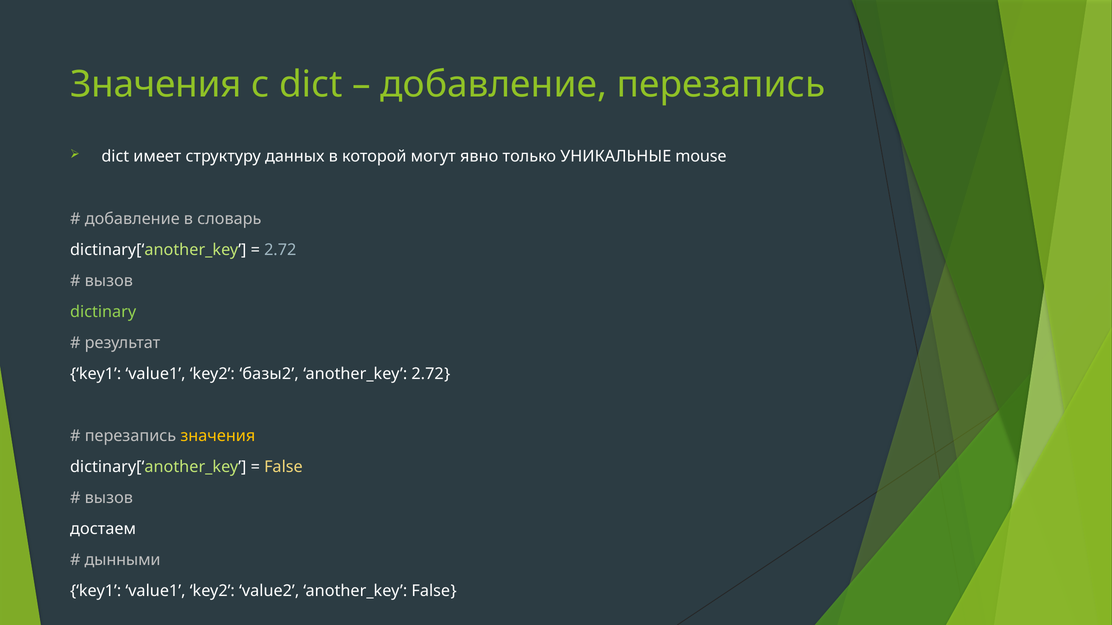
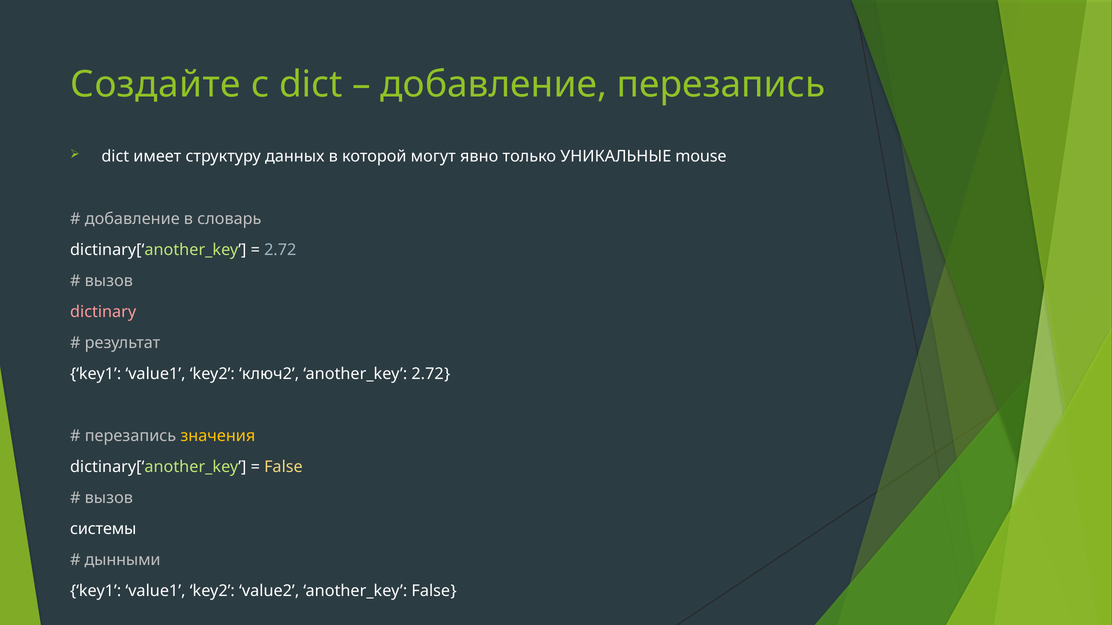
Значения at (156, 85): Значения -> Создайте
dictinary colour: light green -> pink
базы2: базы2 -> ключ2
достаем: достаем -> системы
